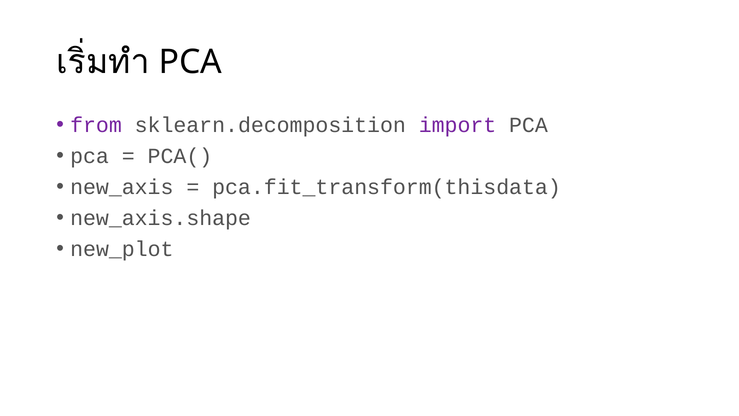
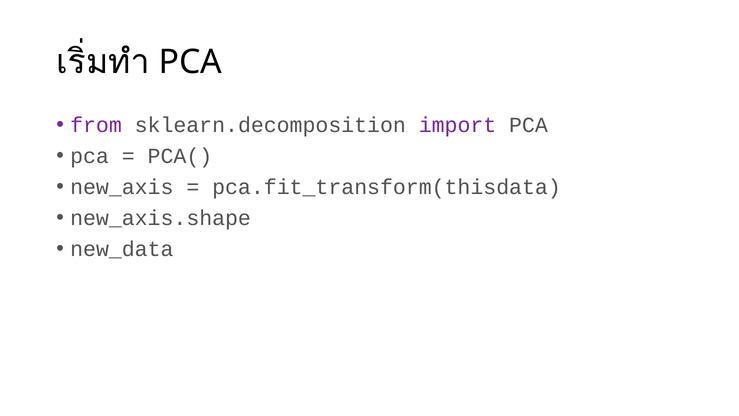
new_plot: new_plot -> new_data
